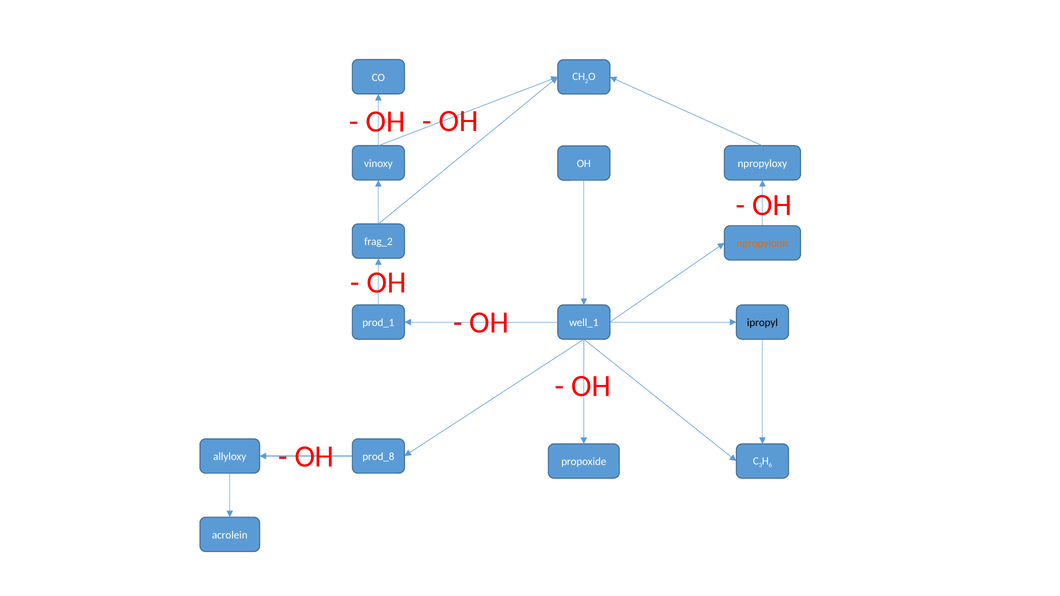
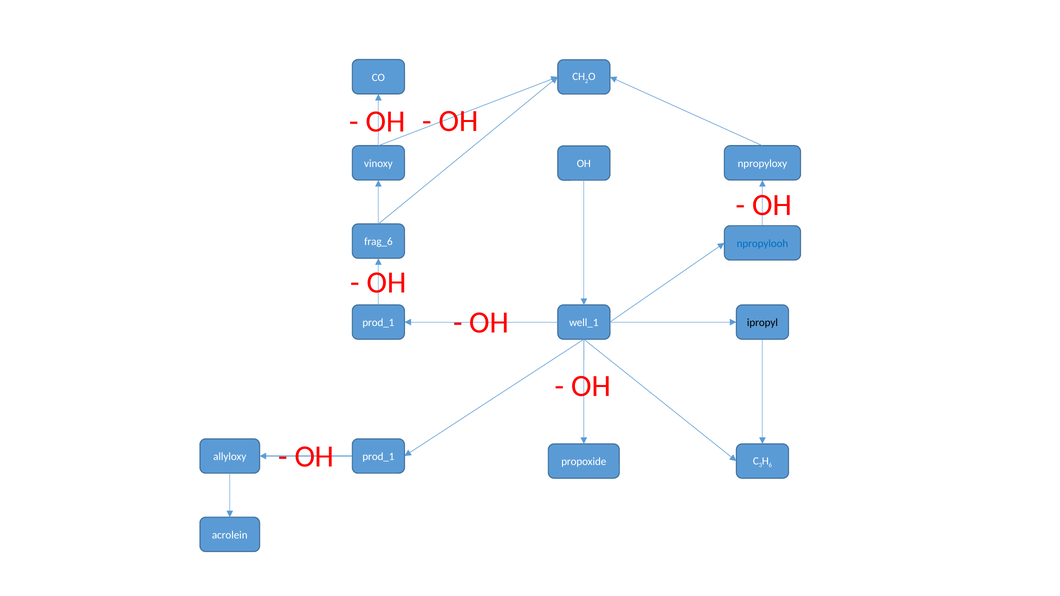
frag_2: frag_2 -> frag_6
npropylooh colour: orange -> blue
prod_8 at (378, 457): prod_8 -> prod_1
